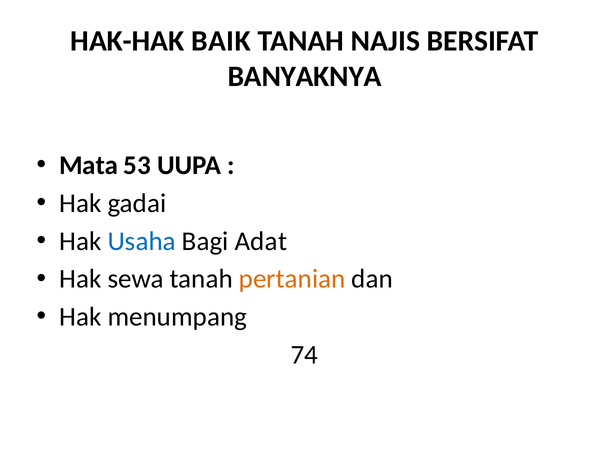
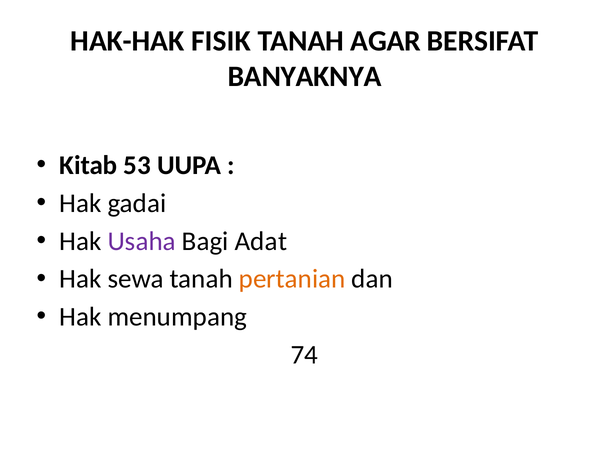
BAIK: BAIK -> FISIK
NAJIS: NAJIS -> AGAR
Mata: Mata -> Kitab
Usaha colour: blue -> purple
